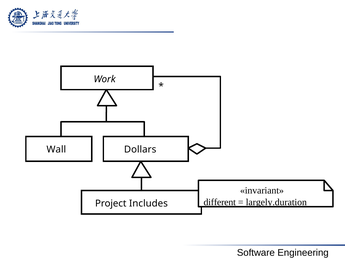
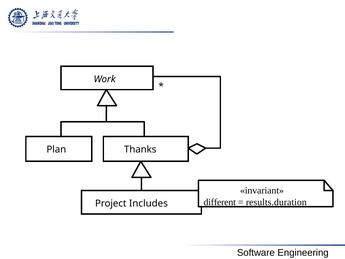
Wall: Wall -> Plan
Dollars: Dollars -> Thanks
largely.duration: largely.duration -> results.duration
